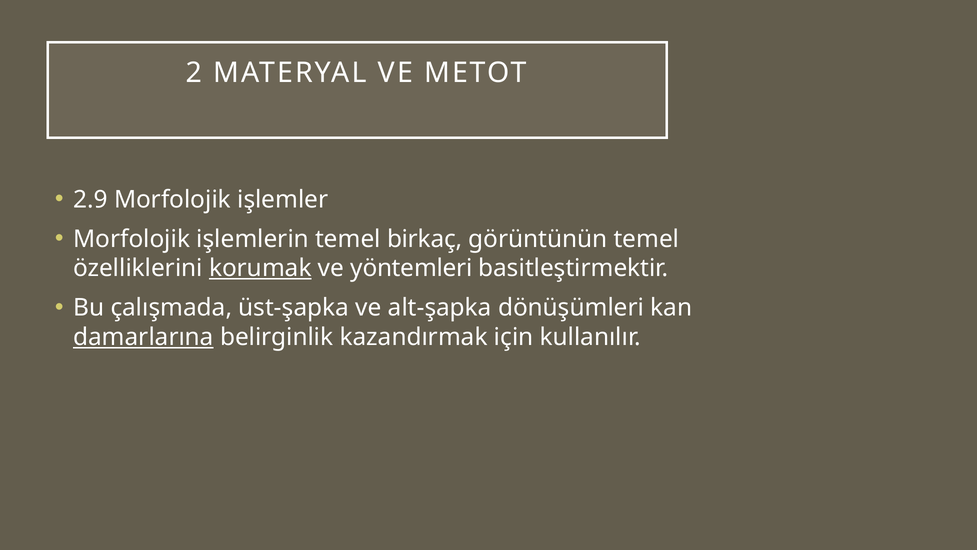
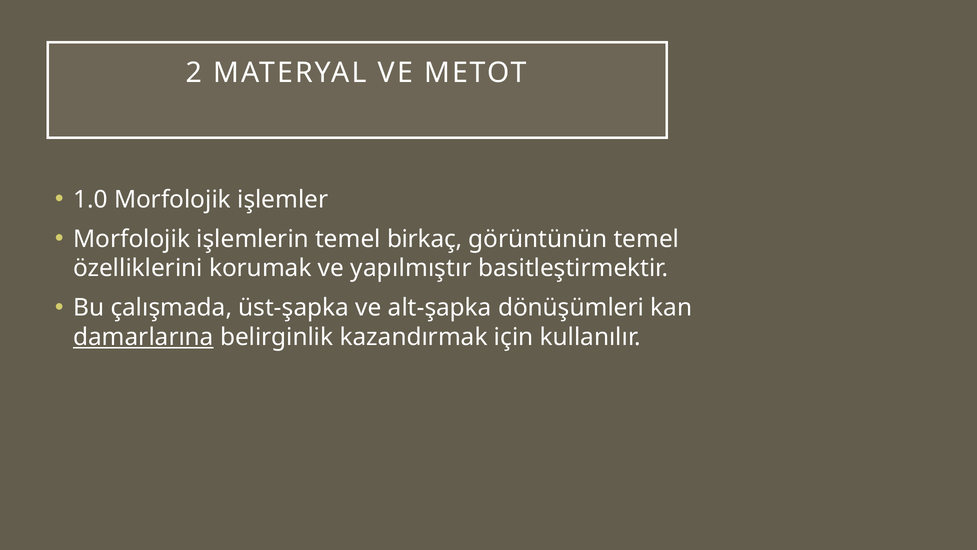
2.9: 2.9 -> 1.0
korumak underline: present -> none
yöntemleri: yöntemleri -> yapılmıştır
